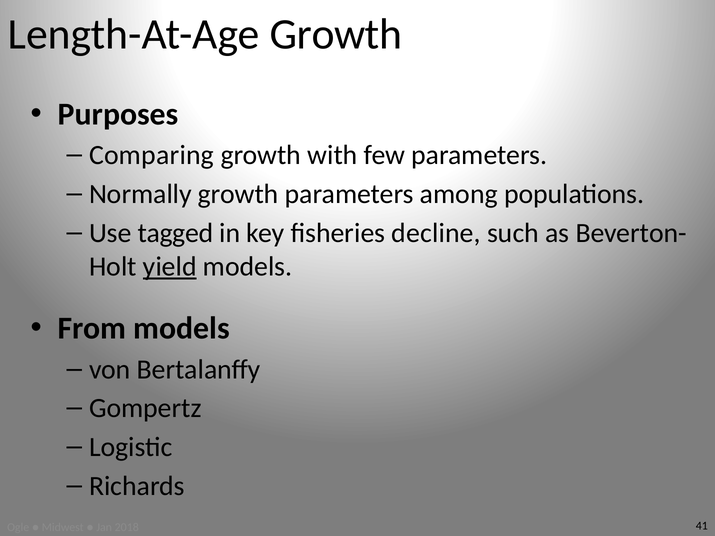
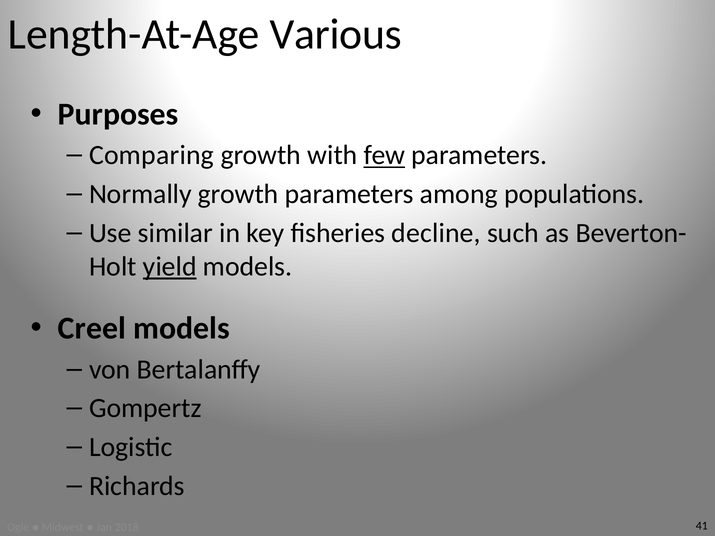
Length-At-Age Growth: Growth -> Various
few underline: none -> present
tagged: tagged -> similar
From: From -> Creel
